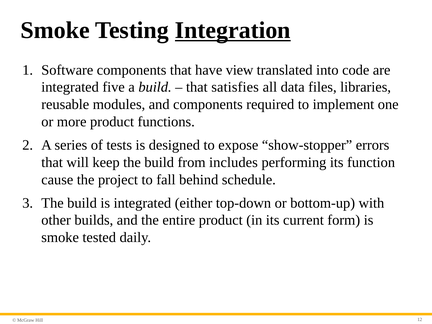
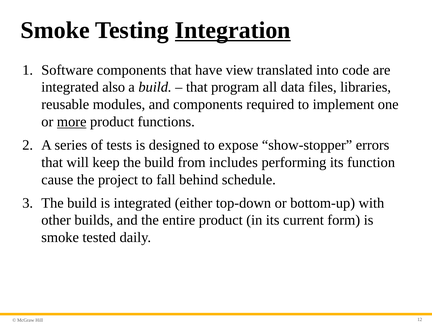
five: five -> also
satisfies: satisfies -> program
more underline: none -> present
